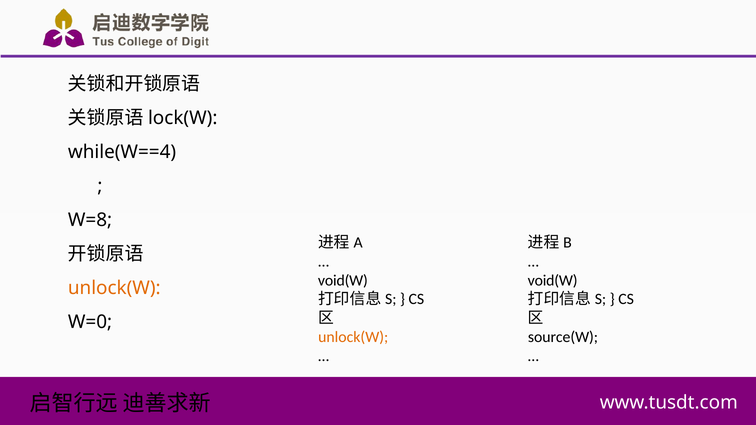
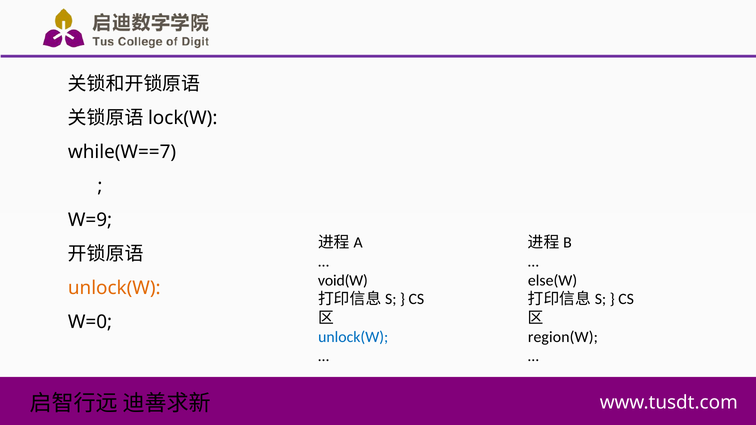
while(W==4: while(W==4 -> while(W==7
W=8: W=8 -> W=9
void(W at (553, 281): void(W -> else(W
unlock(W at (353, 337) colour: orange -> blue
source(W: source(W -> region(W
